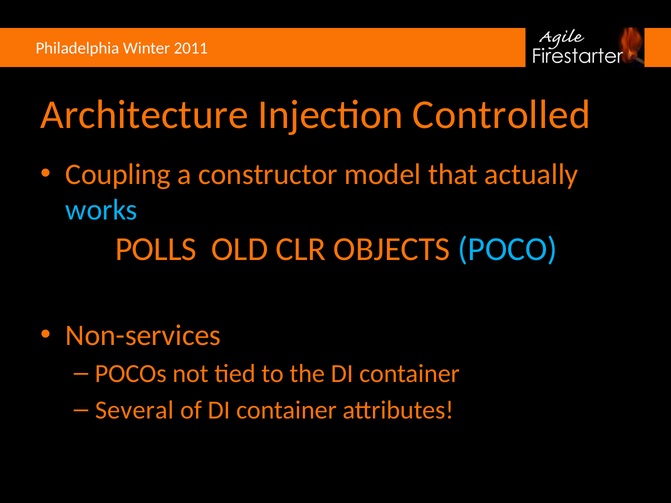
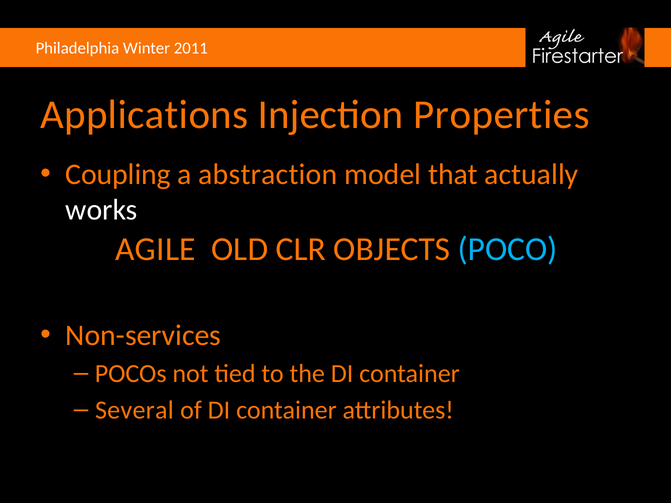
Architecture: Architecture -> Applications
Controlled: Controlled -> Properties
constructor: constructor -> abstraction
works colour: light blue -> white
POLLS: POLLS -> AGILE
